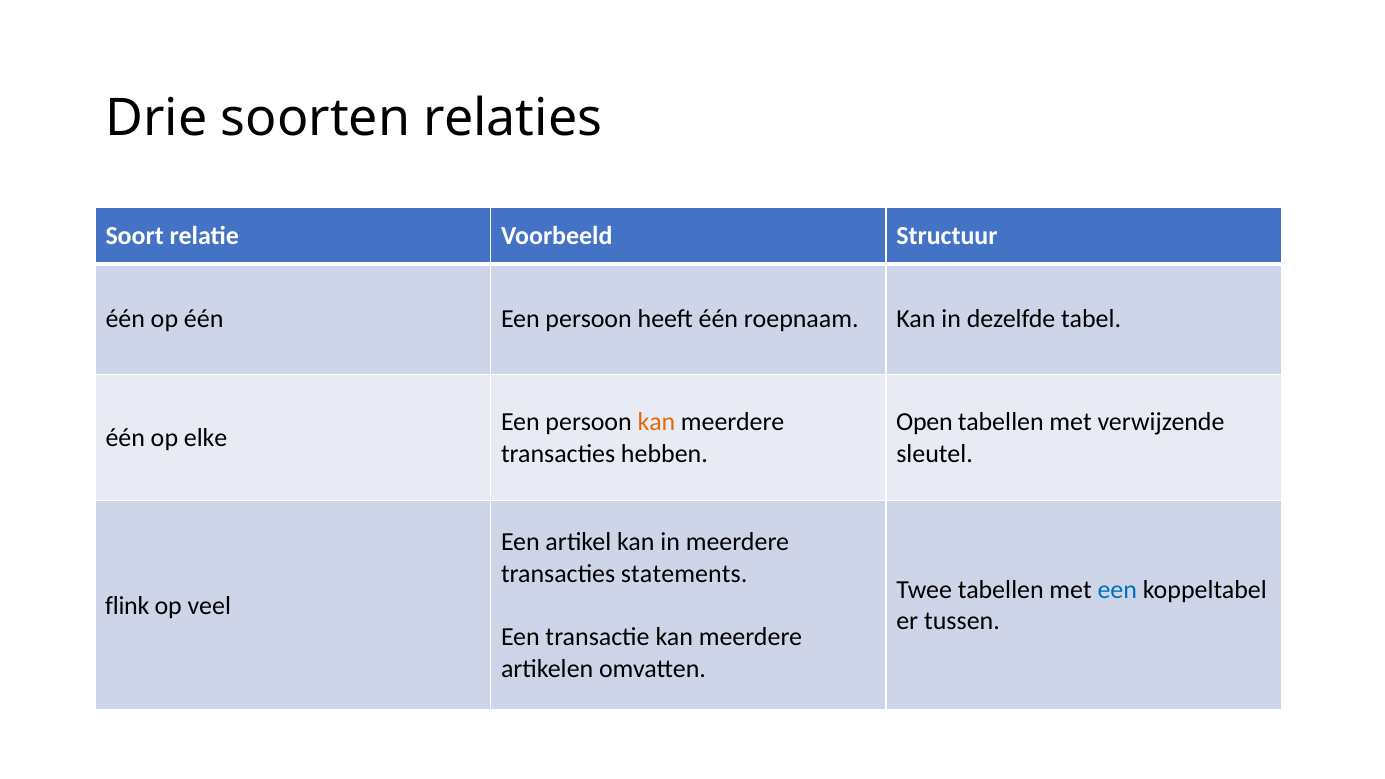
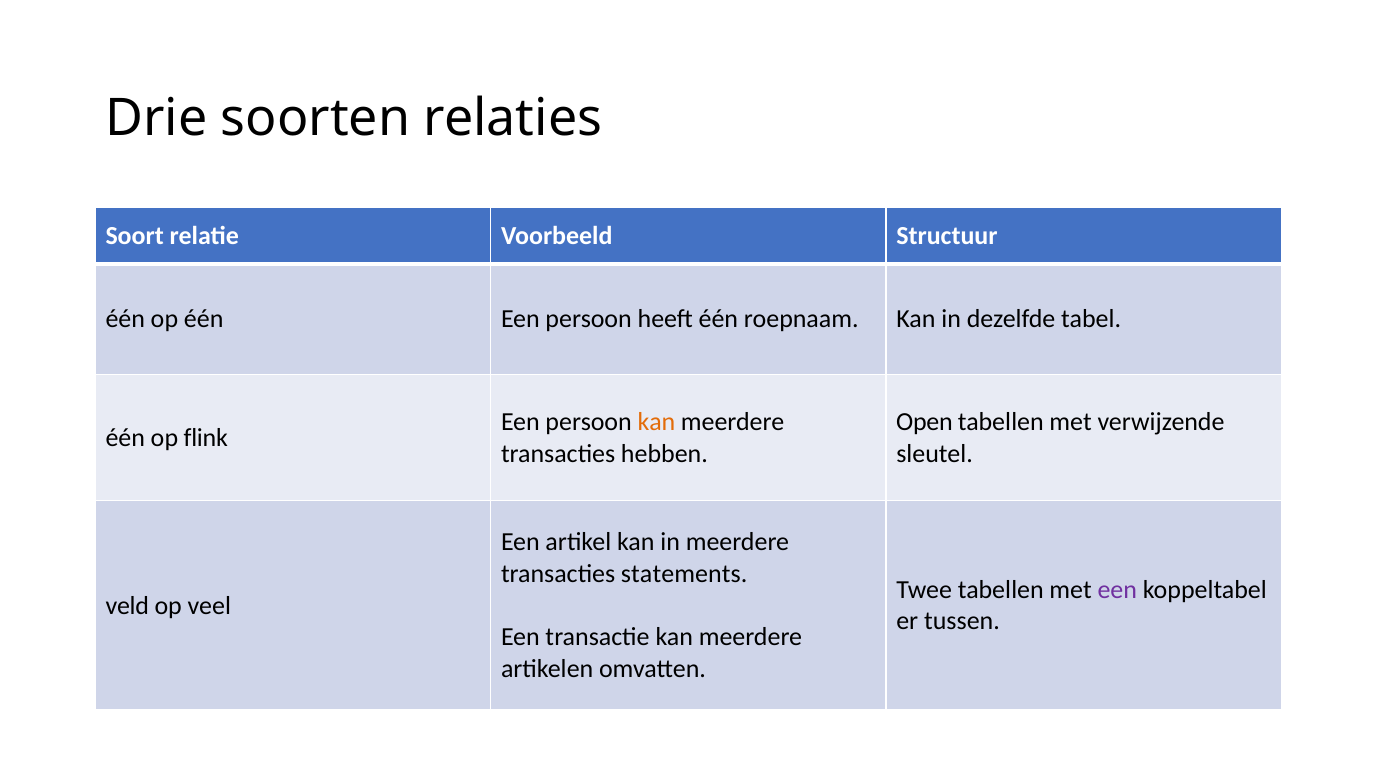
elke: elke -> flink
een at (1117, 590) colour: blue -> purple
flink: flink -> veld
